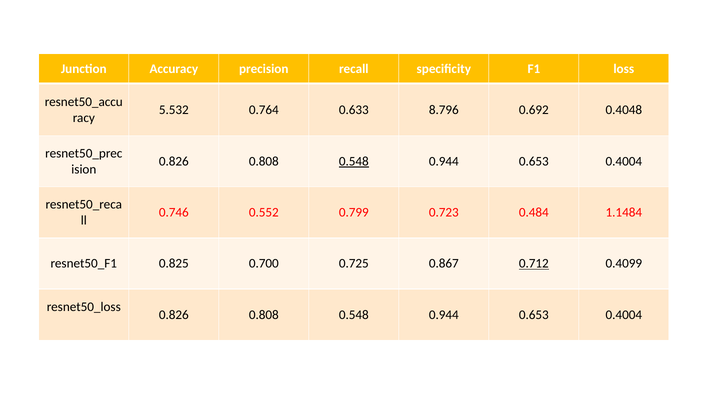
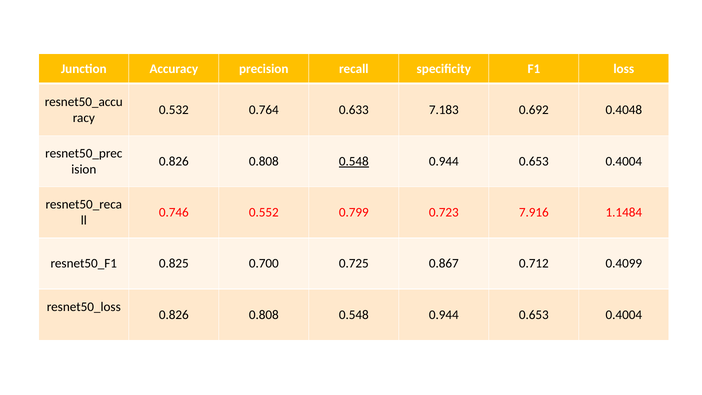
5.532: 5.532 -> 0.532
8.796: 8.796 -> 7.183
0.484: 0.484 -> 7.916
0.712 underline: present -> none
